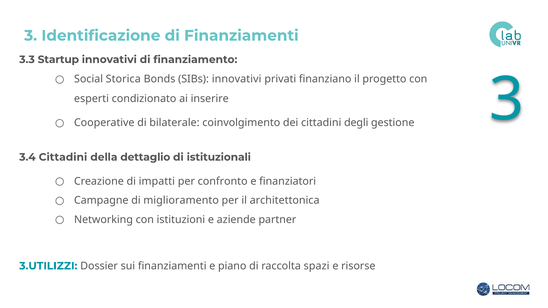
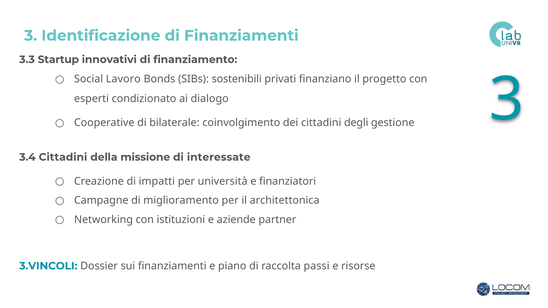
Storica: Storica -> Lavoro
SIBs innovativi: innovativi -> sostenibili
inserire: inserire -> dialogo
dettaglio: dettaglio -> missione
istituzionali: istituzionali -> interessate
confronto: confronto -> università
3.UTILIZZI: 3.UTILIZZI -> 3.VINCOLI
spazi: spazi -> passi
